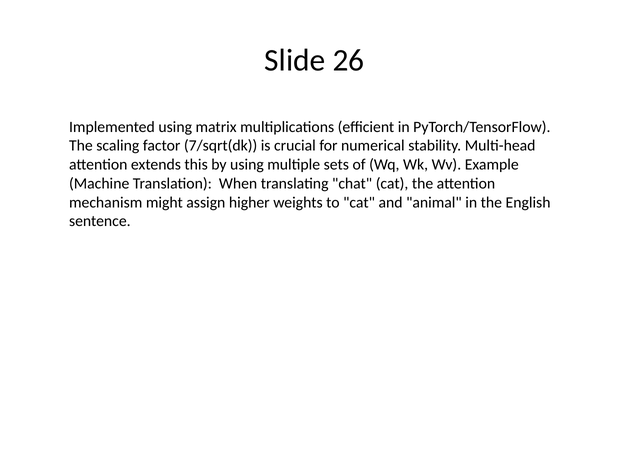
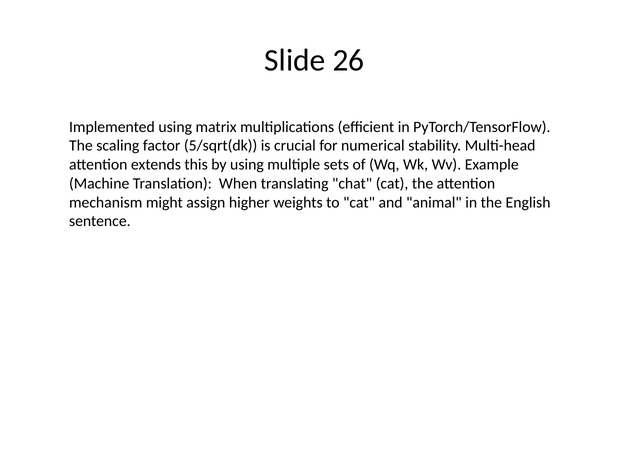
7/sqrt(dk: 7/sqrt(dk -> 5/sqrt(dk
